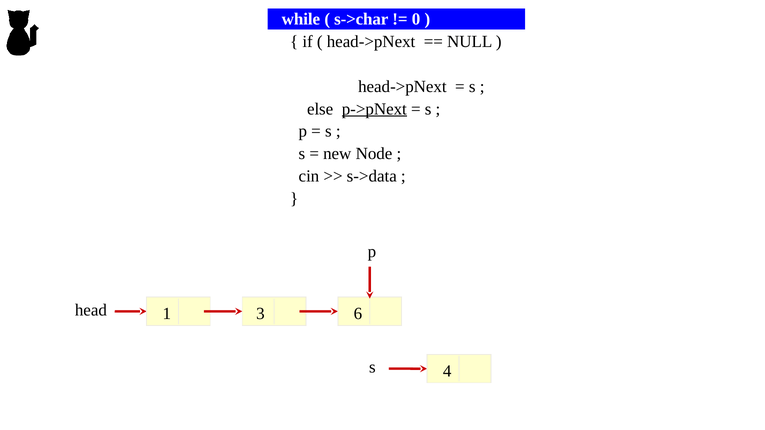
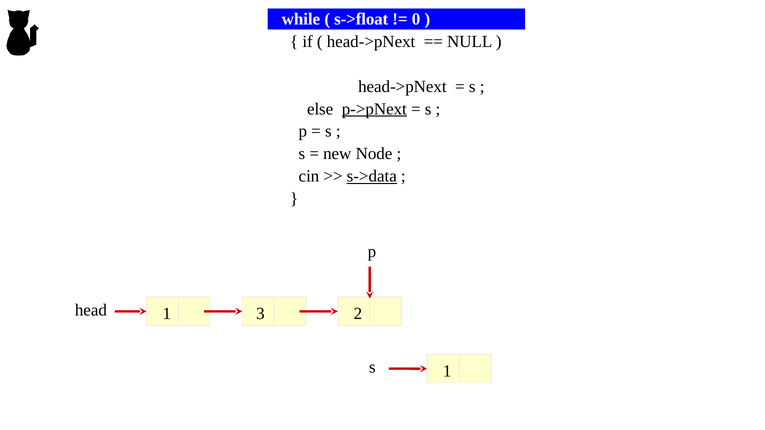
s->char: s->char -> s->float
s->data underline: none -> present
6: 6 -> 2
s 4: 4 -> 1
